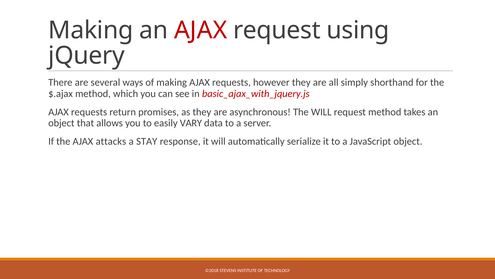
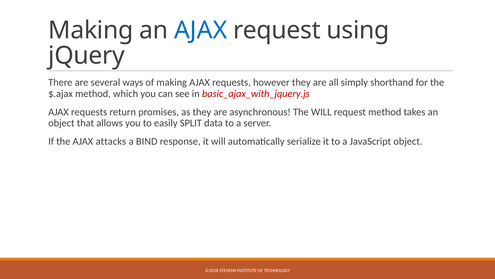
AJAX at (201, 30) colour: red -> blue
VARY: VARY -> SPLIT
STAY: STAY -> BIND
